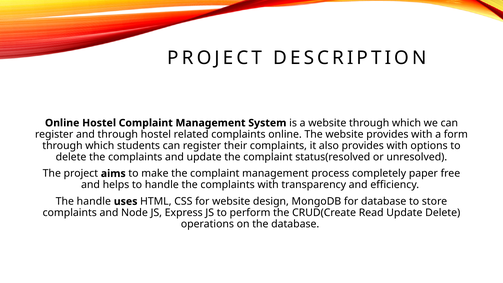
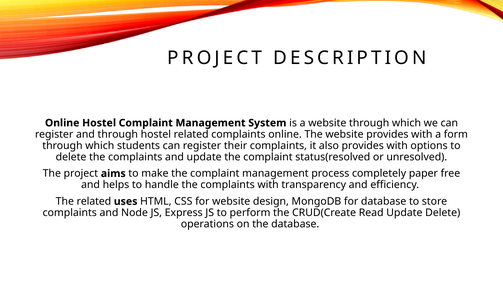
The handle: handle -> related
